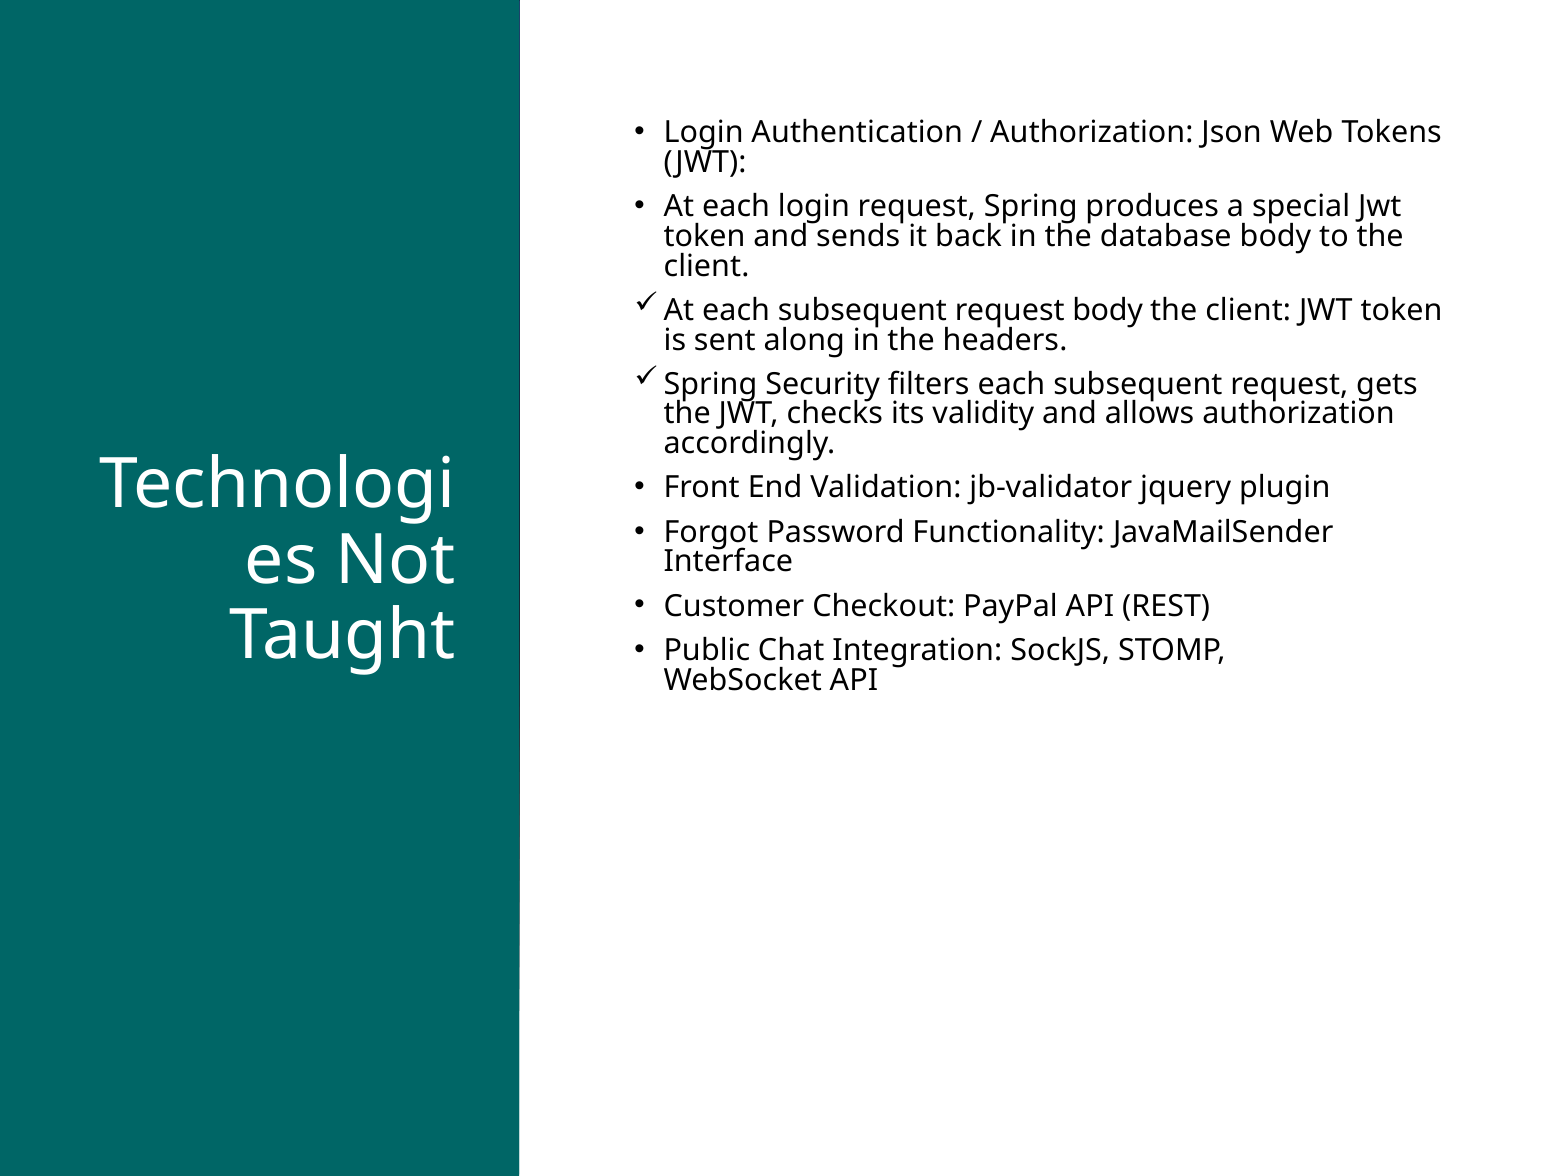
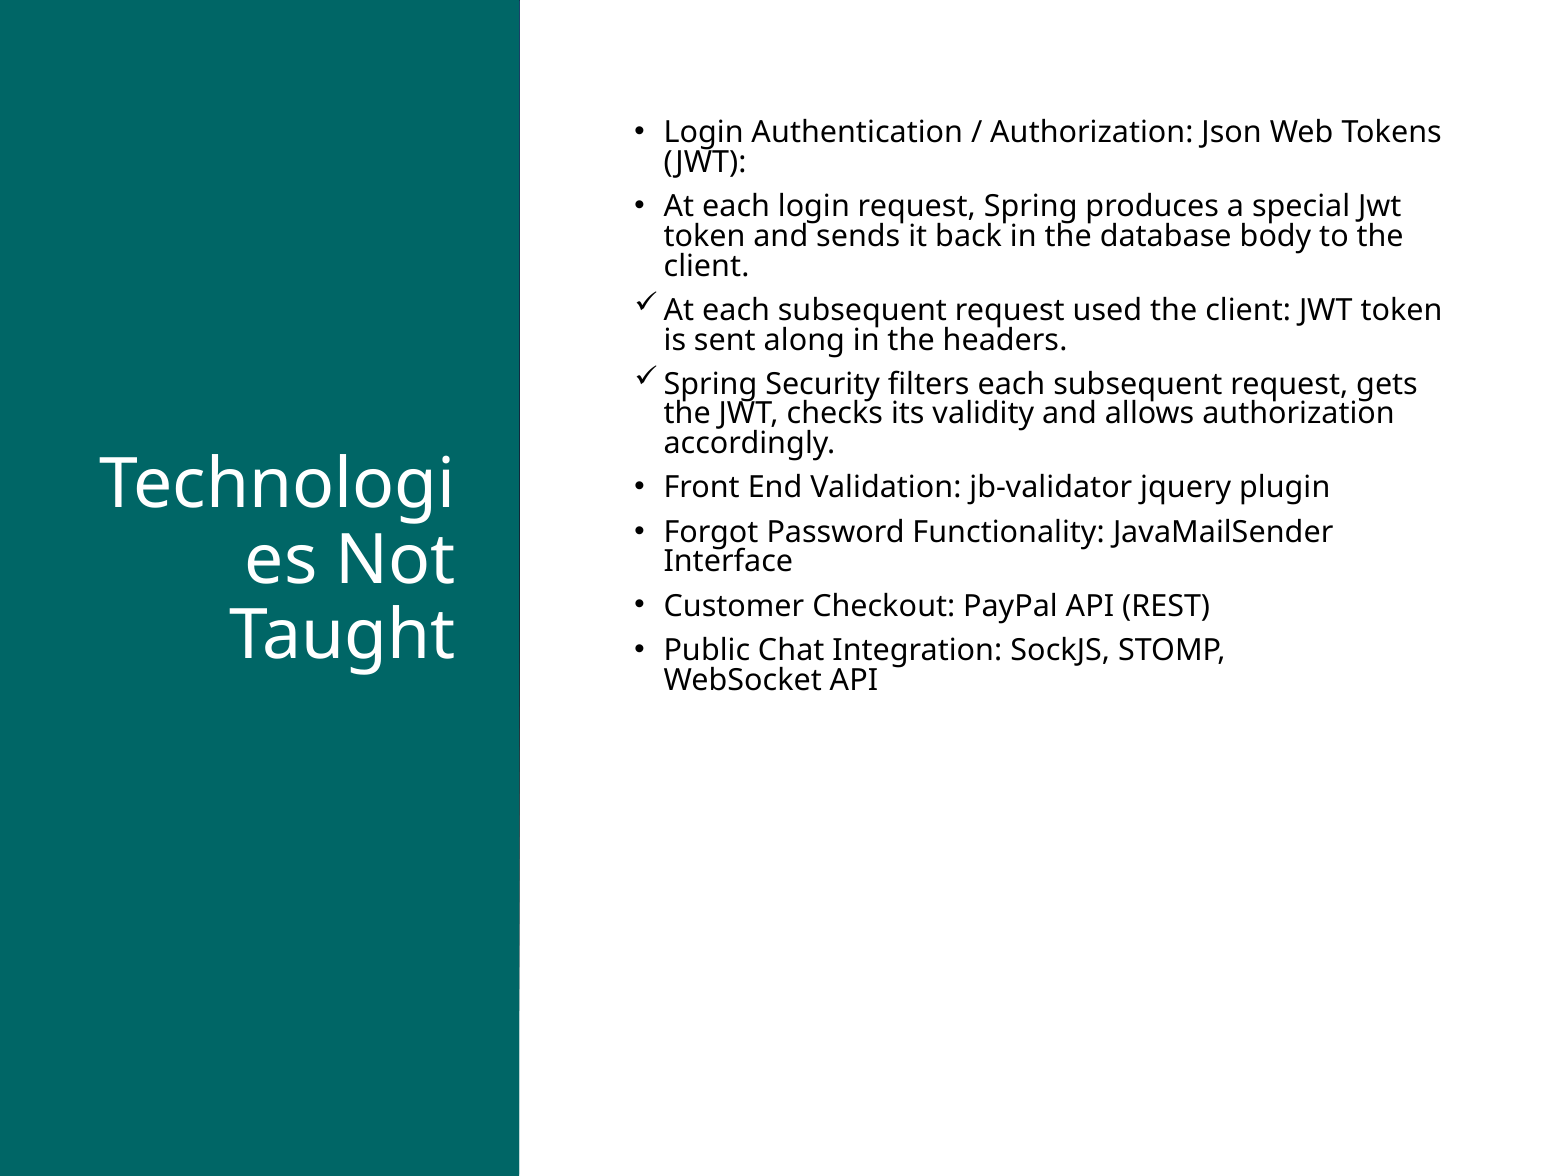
request body: body -> used
